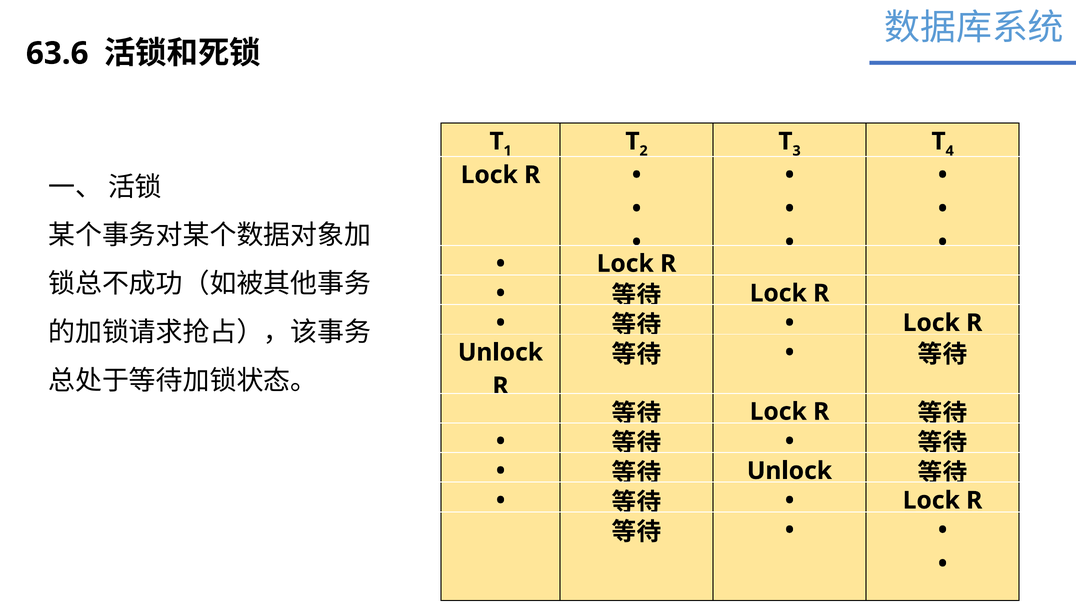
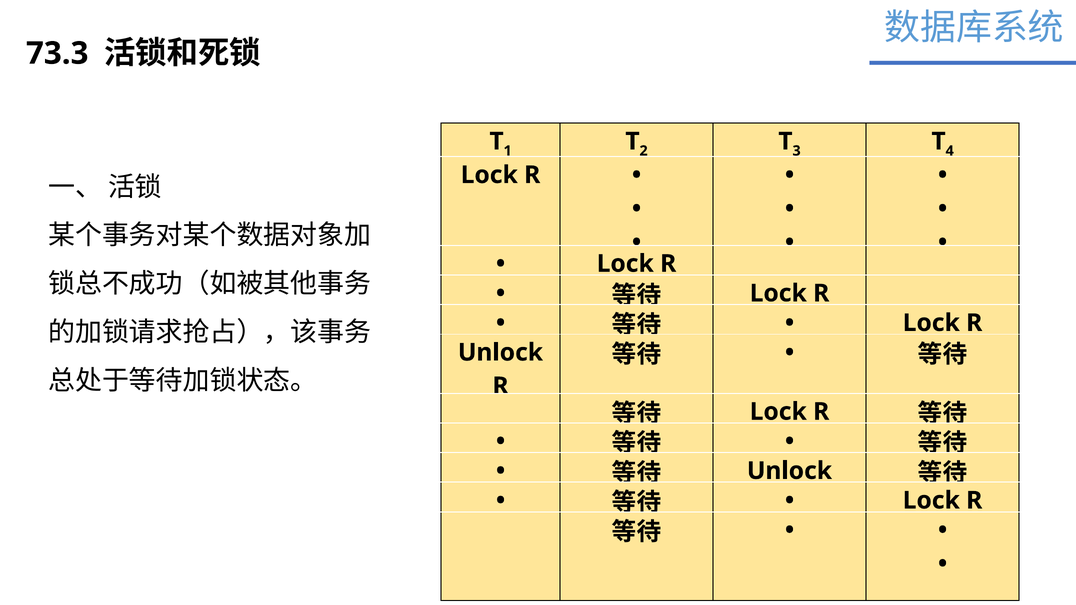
63.6: 63.6 -> 73.3
